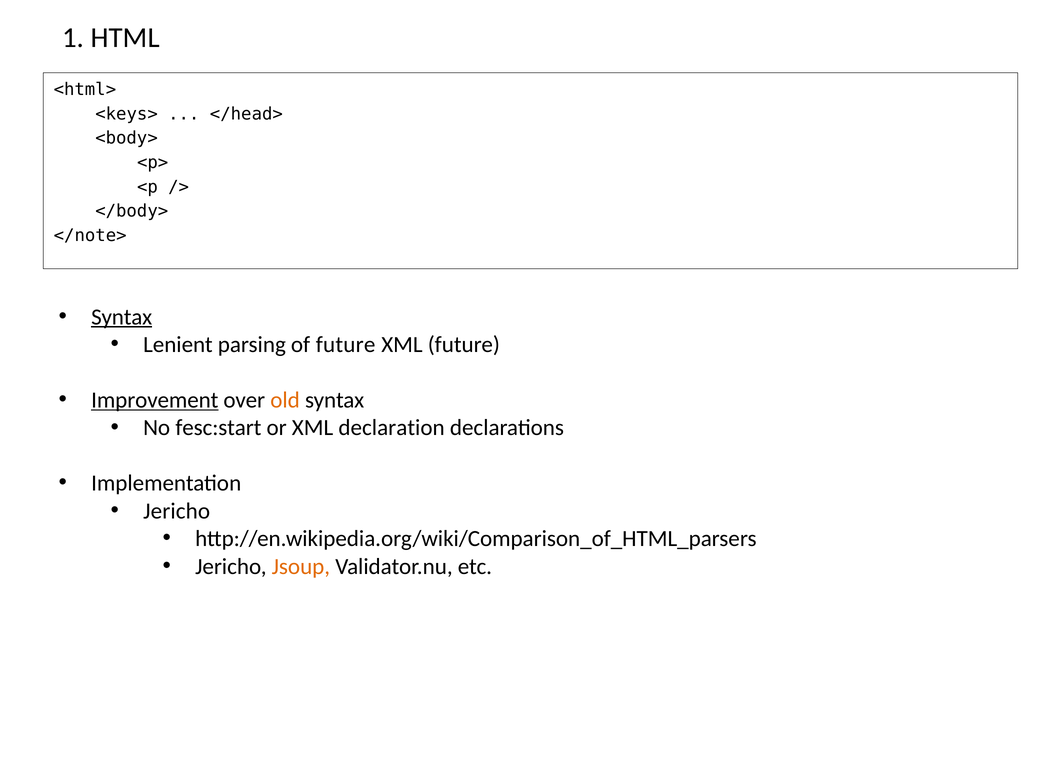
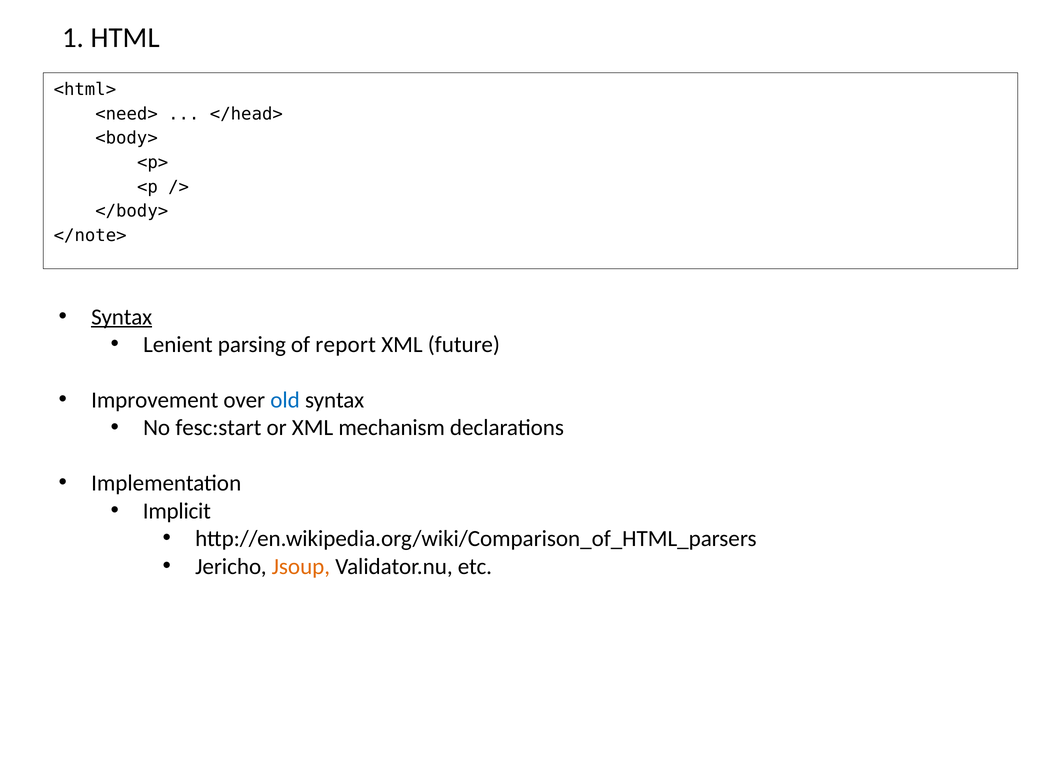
<keys>: <keys> -> <need>
of future: future -> report
Improvement underline: present -> none
old colour: orange -> blue
declaration: declaration -> mechanism
Jericho at (177, 511): Jericho -> Implicit
